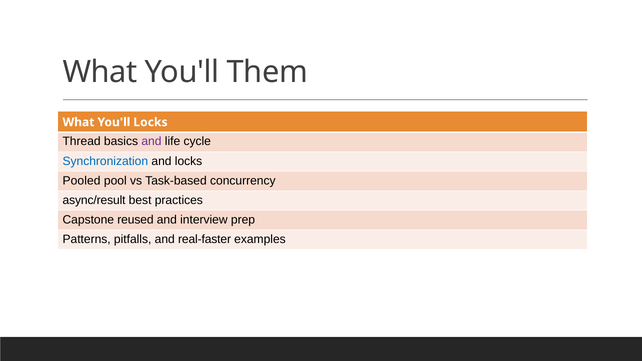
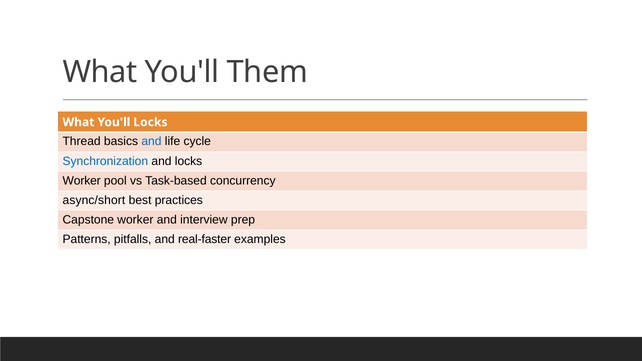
and at (151, 142) colour: purple -> blue
Pooled at (82, 181): Pooled -> Worker
async/result: async/result -> async/short
Capstone reused: reused -> worker
